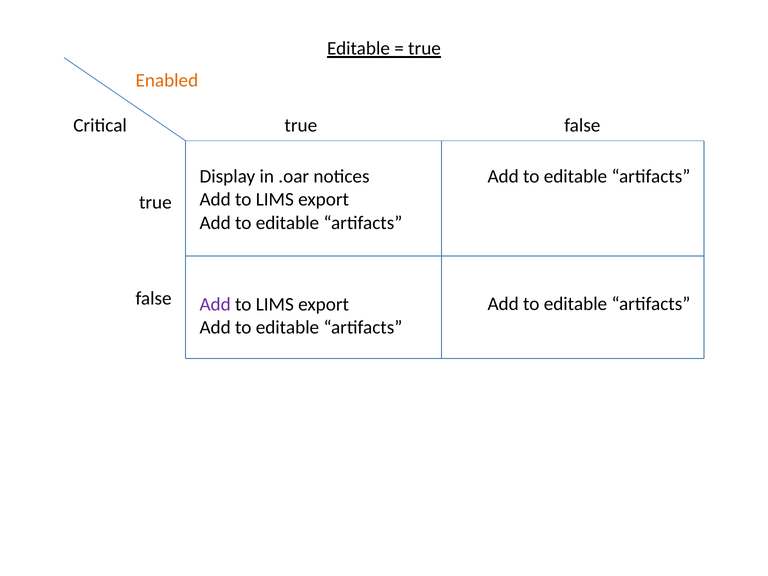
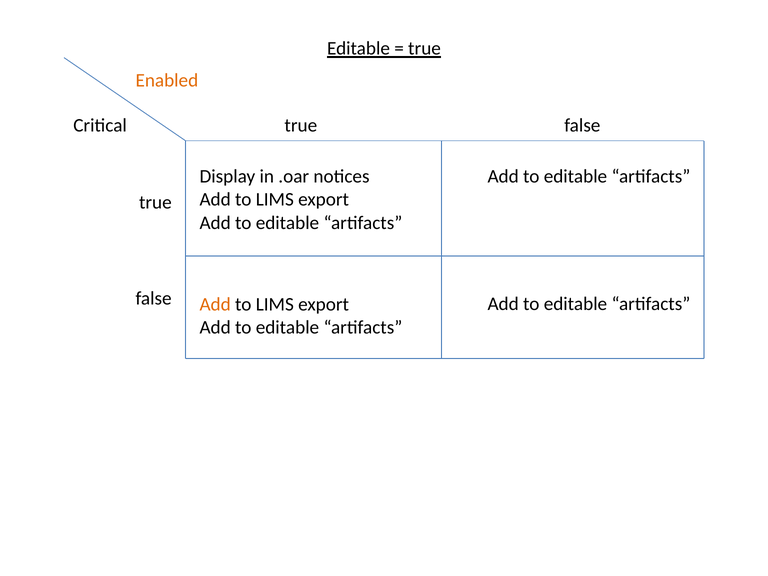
Add at (215, 305) colour: purple -> orange
